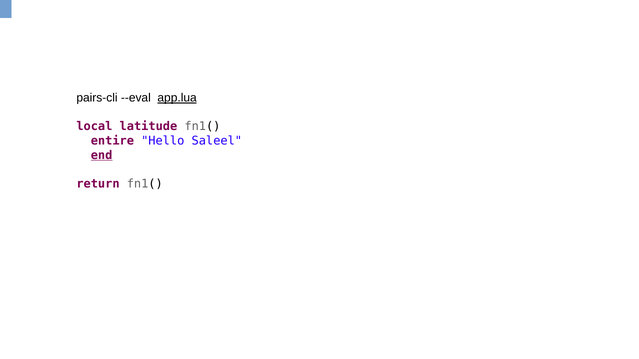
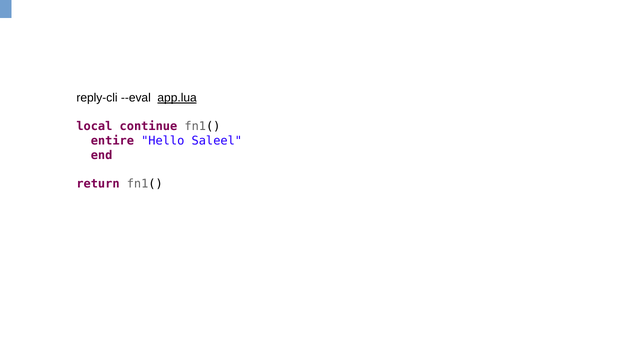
pairs-cli: pairs-cli -> reply-cli
latitude: latitude -> continue
end underline: present -> none
